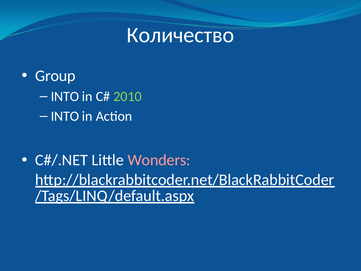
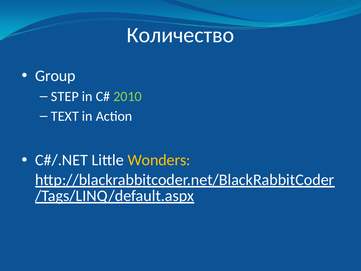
INTO at (65, 96): INTO -> STEP
INTO at (65, 116): INTO -> TEXT
Wonders colour: pink -> yellow
